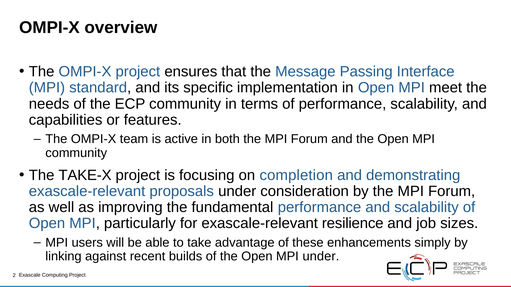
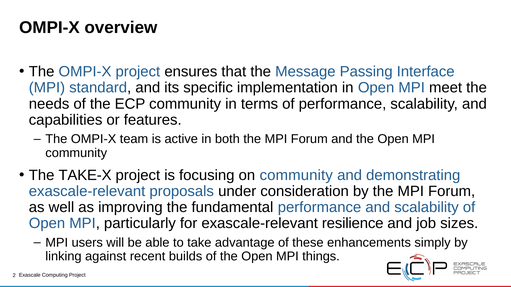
on completion: completion -> community
MPI under: under -> things
